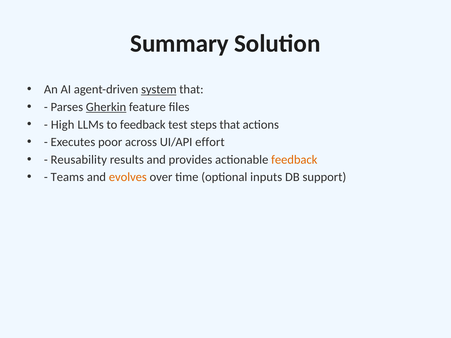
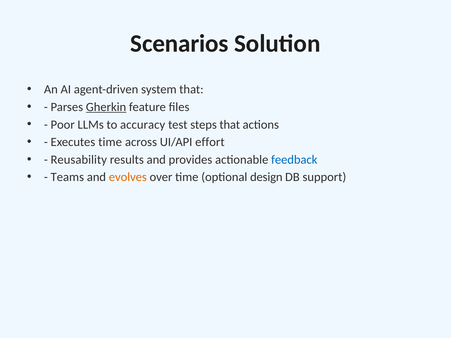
Summary: Summary -> Scenarios
system underline: present -> none
High: High -> Poor
to feedback: feedback -> accuracy
Executes poor: poor -> time
feedback at (294, 160) colour: orange -> blue
inputs: inputs -> design
